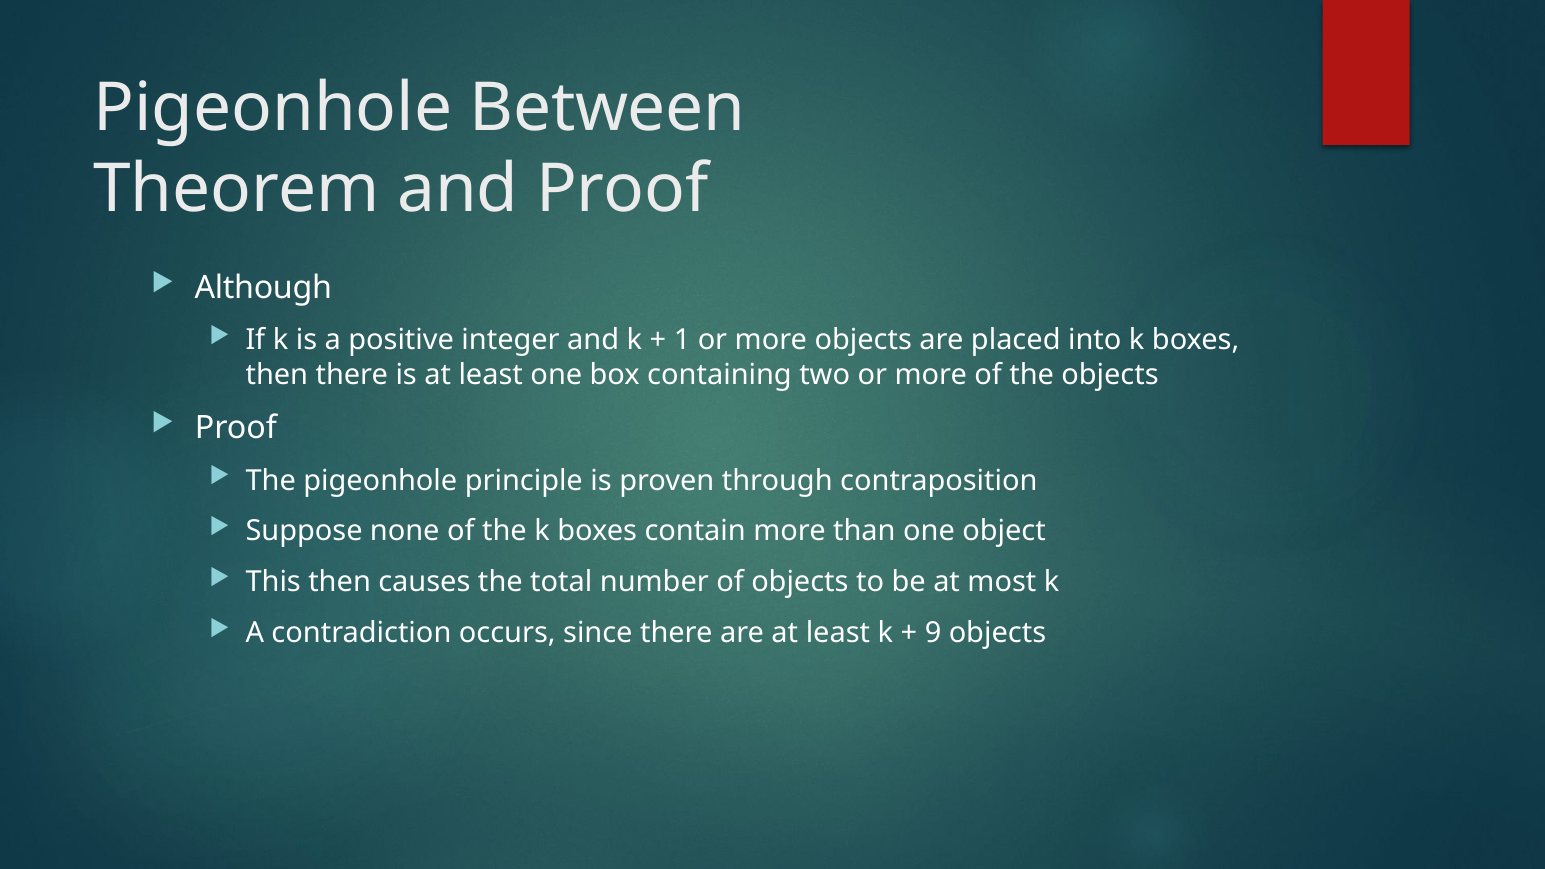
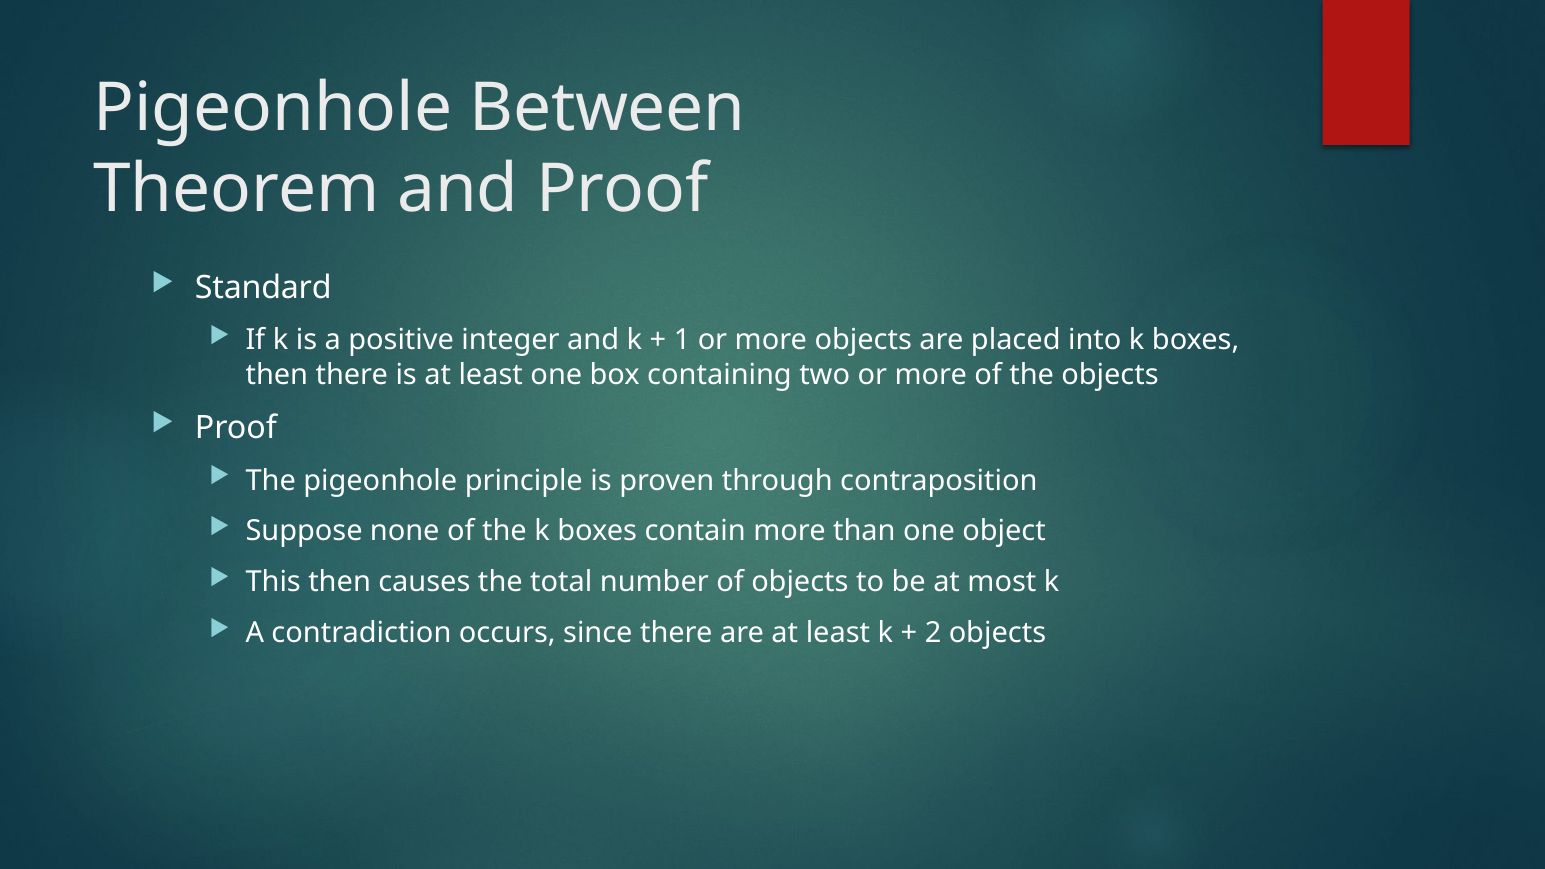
Although: Although -> Standard
9: 9 -> 2
